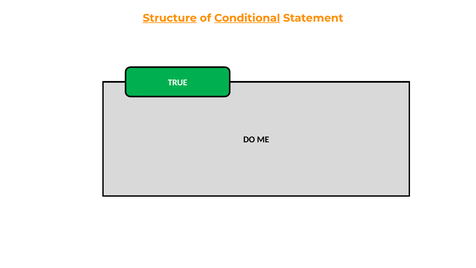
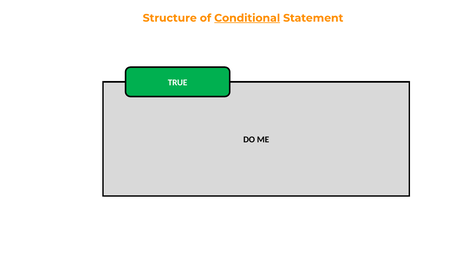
Structure underline: present -> none
